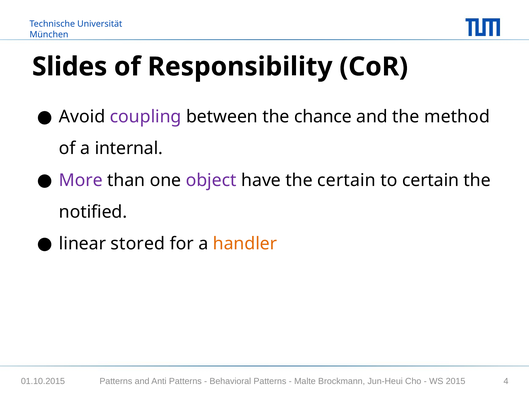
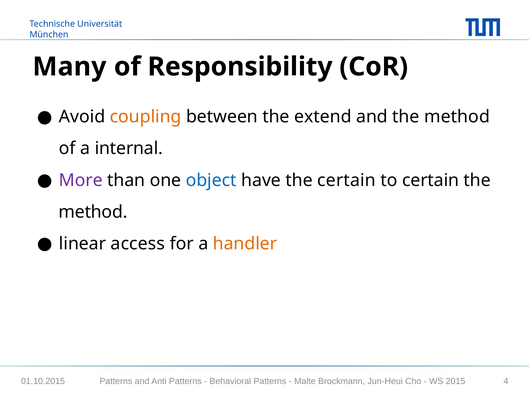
Slides: Slides -> Many
coupling colour: purple -> orange
chance: chance -> extend
object colour: purple -> blue
notified at (93, 212): notified -> method
stored: stored -> access
